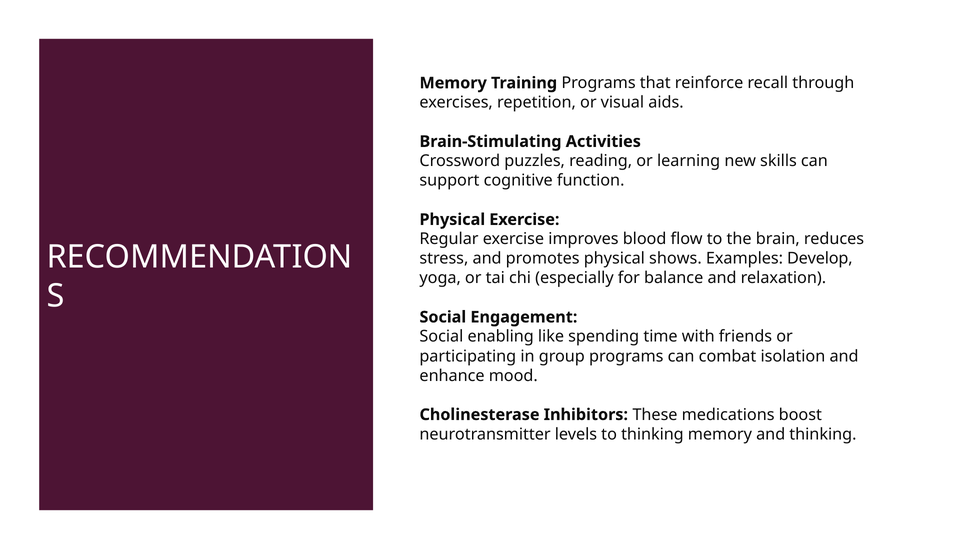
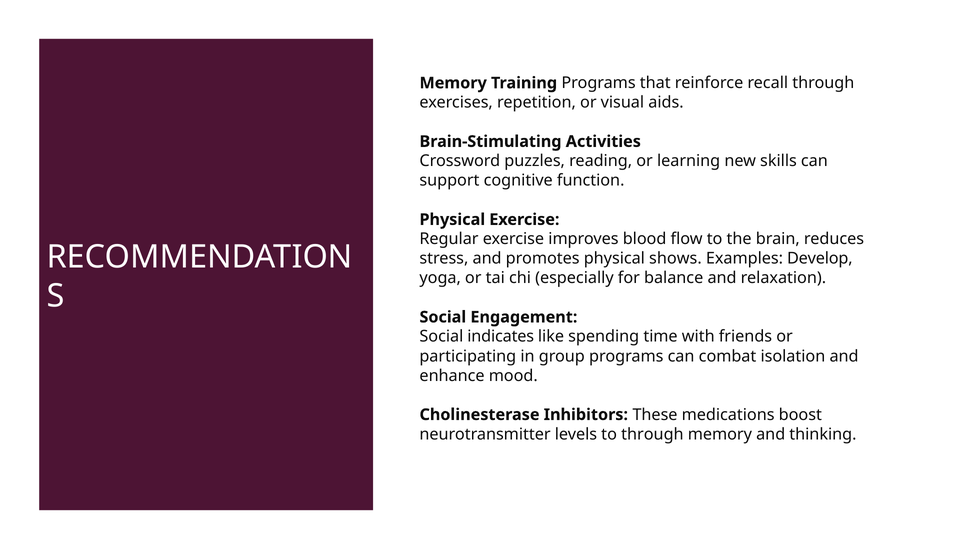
enabling: enabling -> indicates
to thinking: thinking -> through
